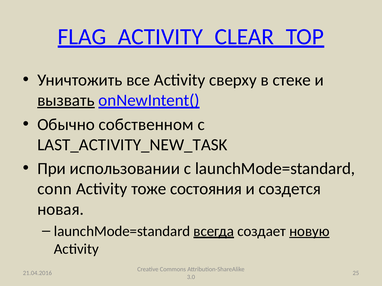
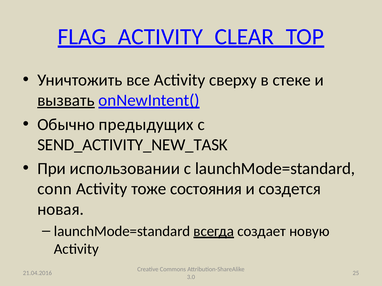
собственном: собственном -> предыдущих
LAST_ACTIVITY_NEW_TASK: LAST_ACTIVITY_NEW_TASK -> SEND_ACTIVITY_NEW_TASK
новую underline: present -> none
